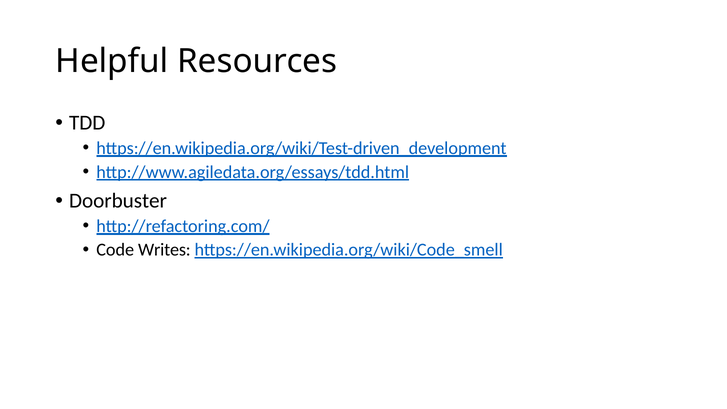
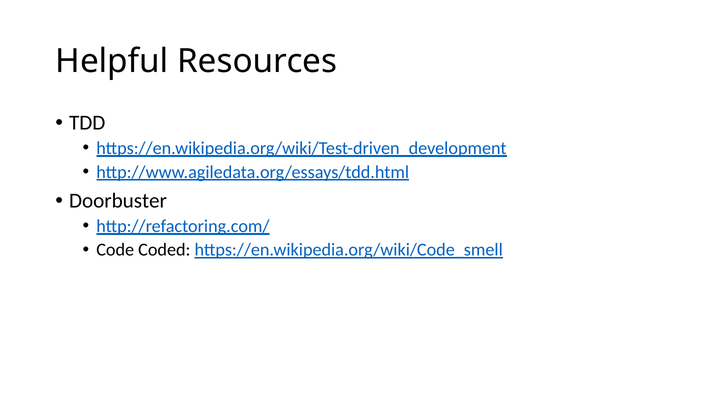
Writes: Writes -> Coded
